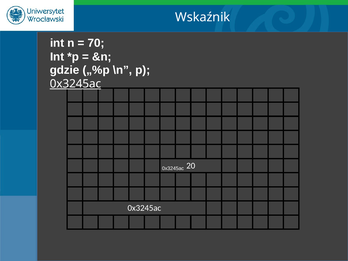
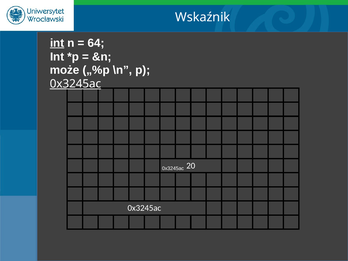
int at (57, 43) underline: none -> present
70: 70 -> 64
gdzie: gdzie -> może
